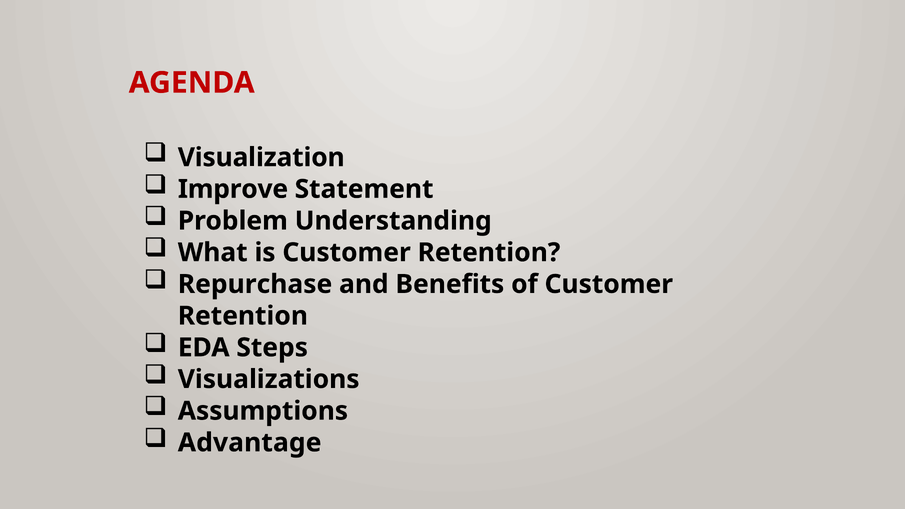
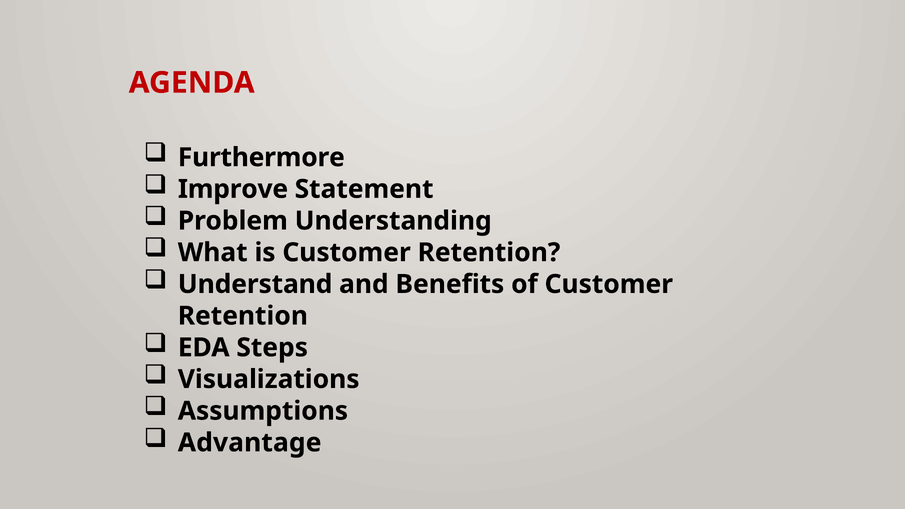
Visualization: Visualization -> Furthermore
Repurchase: Repurchase -> Understand
